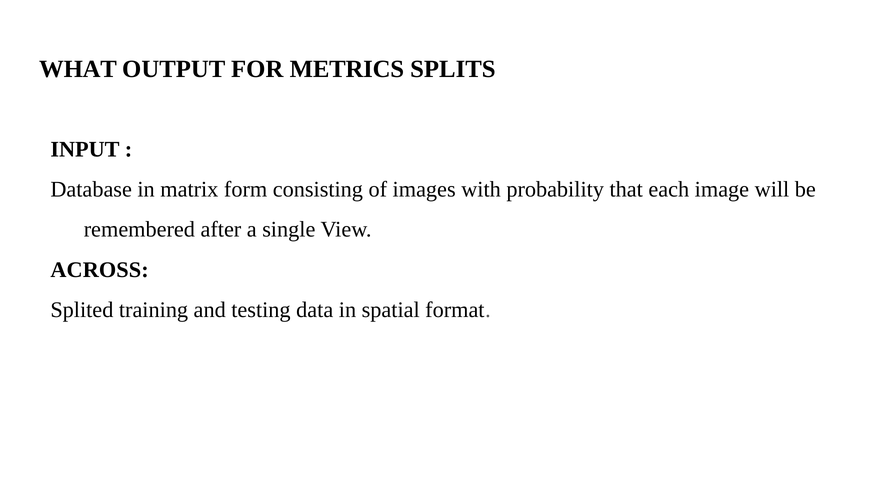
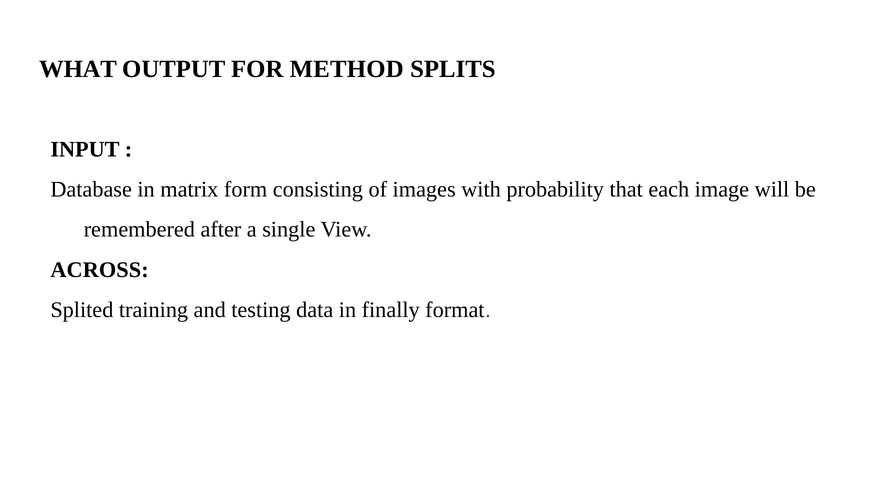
METRICS: METRICS -> METHOD
spatial: spatial -> finally
